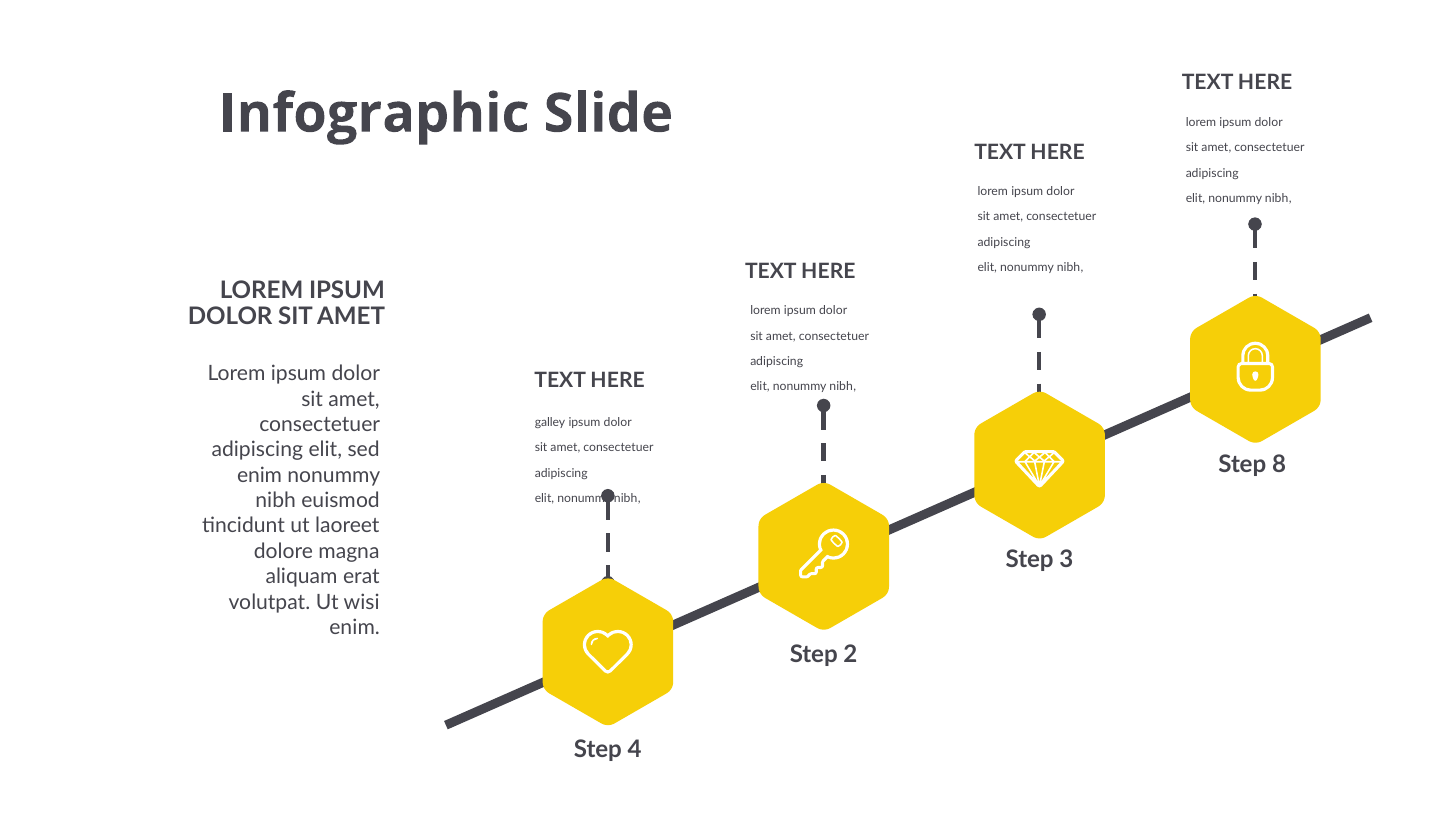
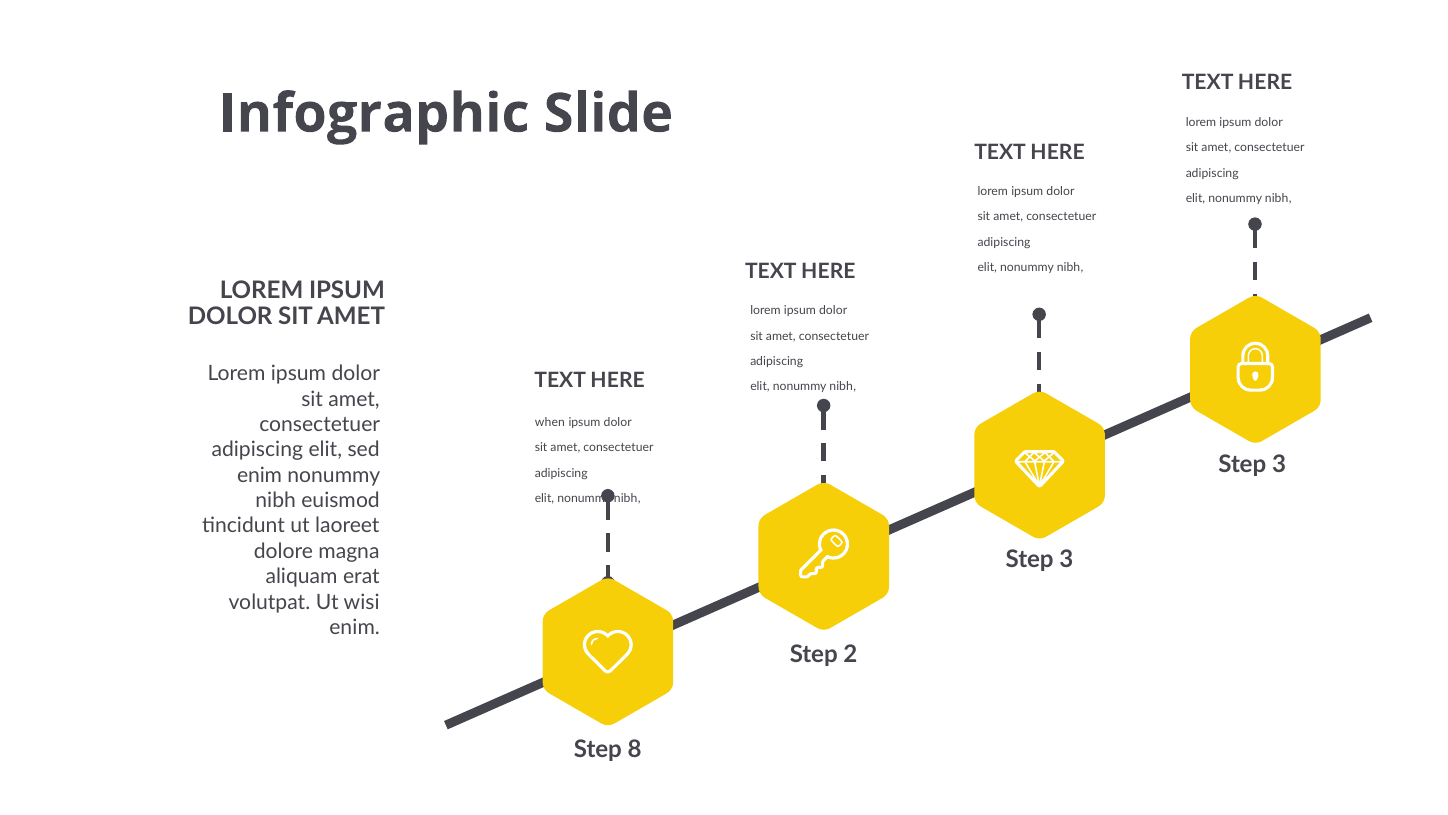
galley: galley -> when
8 at (1279, 464): 8 -> 3
4: 4 -> 8
